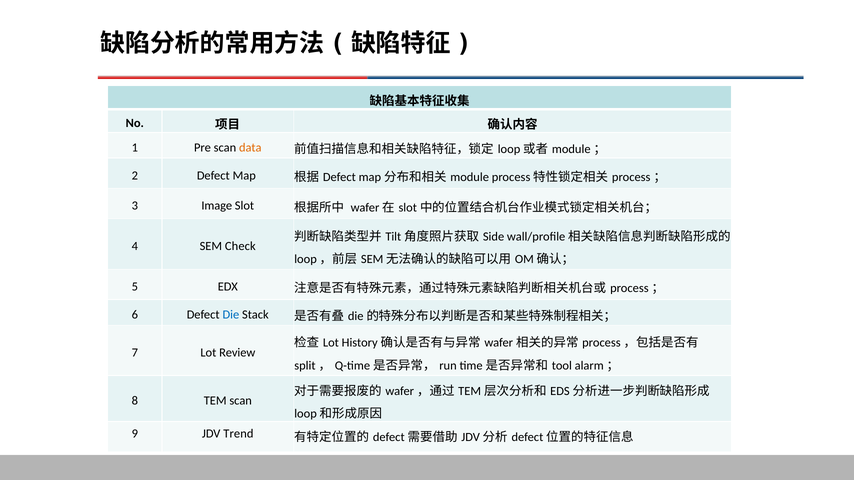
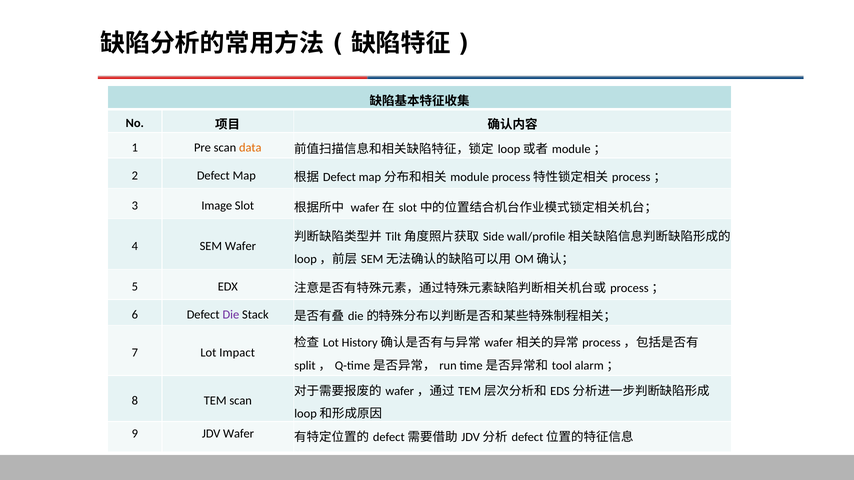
SEM Check: Check -> Wafer
Die colour: blue -> purple
Review: Review -> Impact
JDV Trend: Trend -> Wafer
